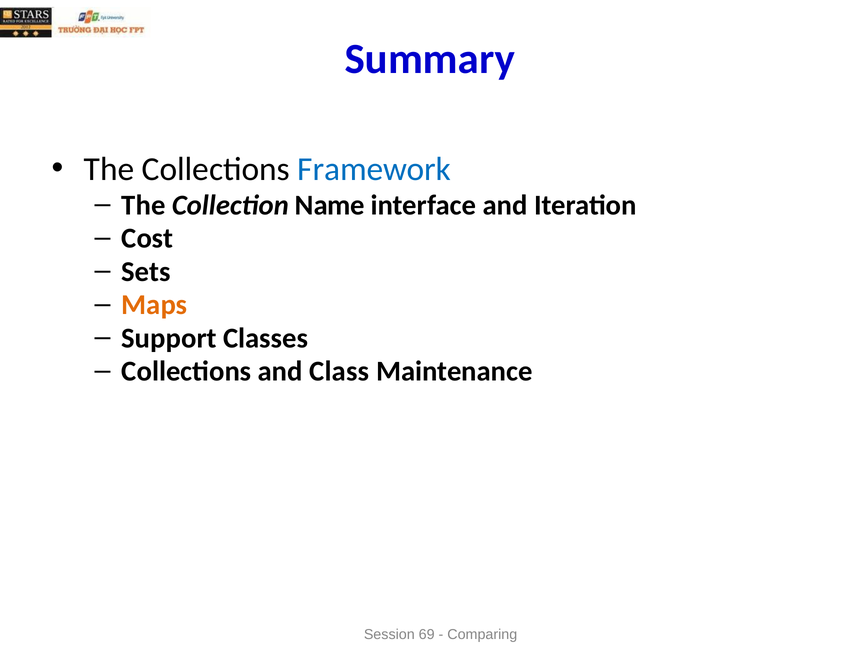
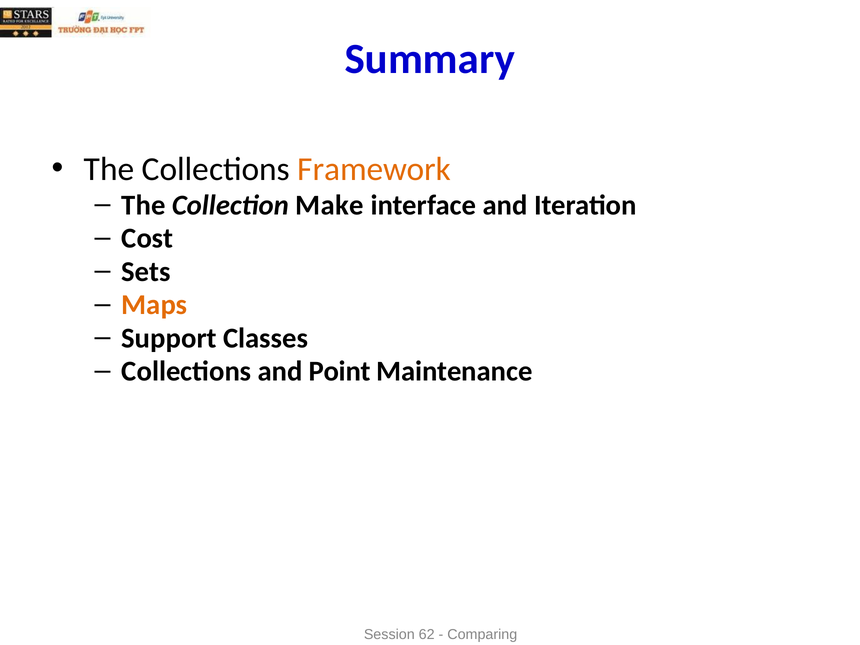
Framework colour: blue -> orange
Name: Name -> Make
Class: Class -> Point
69: 69 -> 62
